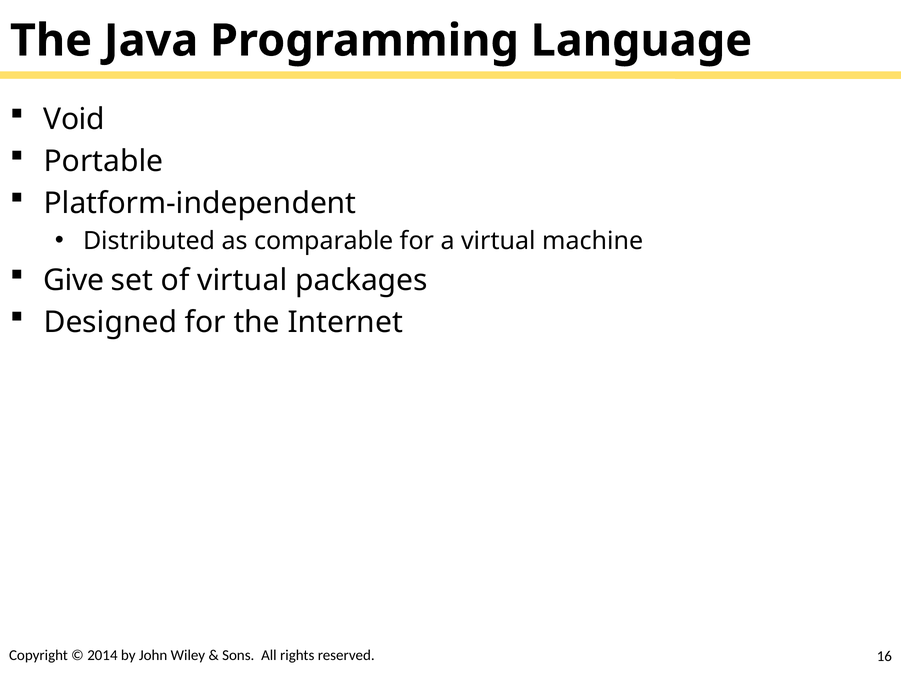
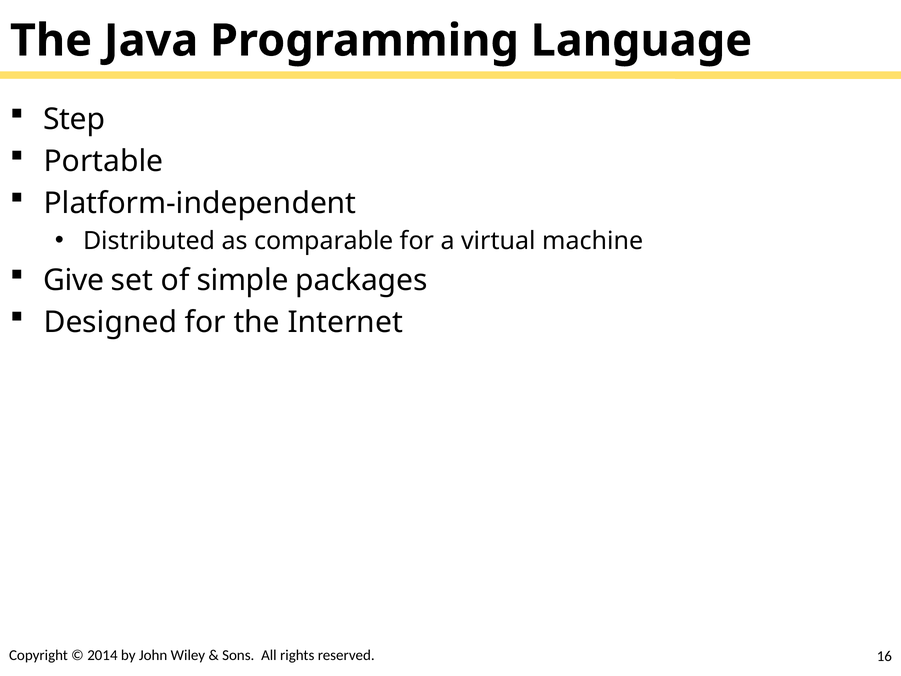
Void: Void -> Step
of virtual: virtual -> simple
